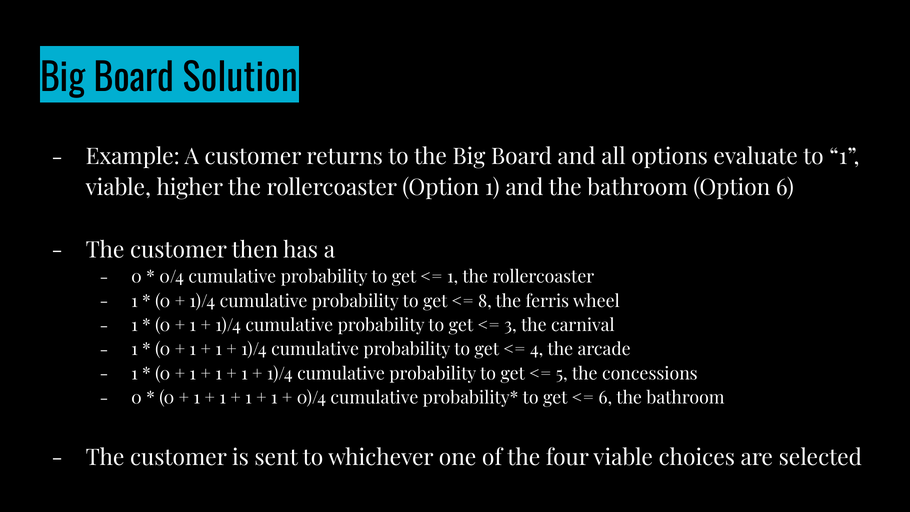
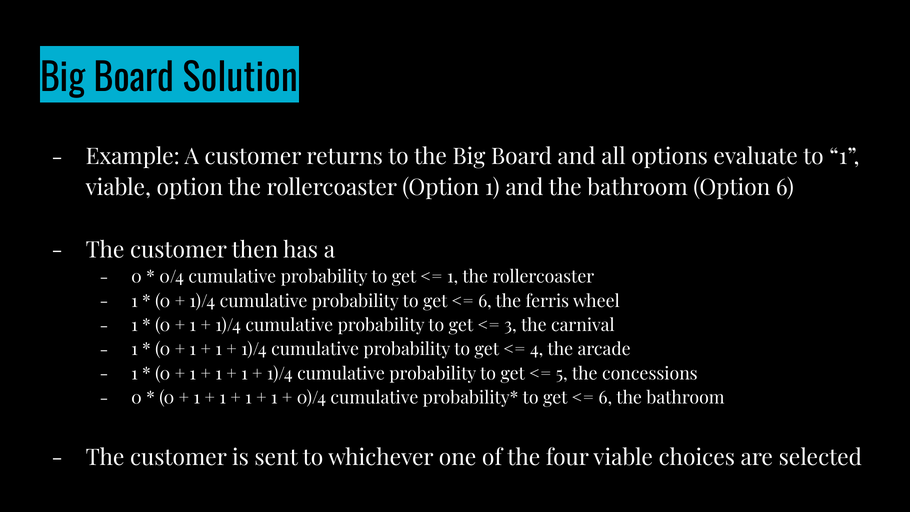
viable higher: higher -> option
8 at (485, 301): 8 -> 6
